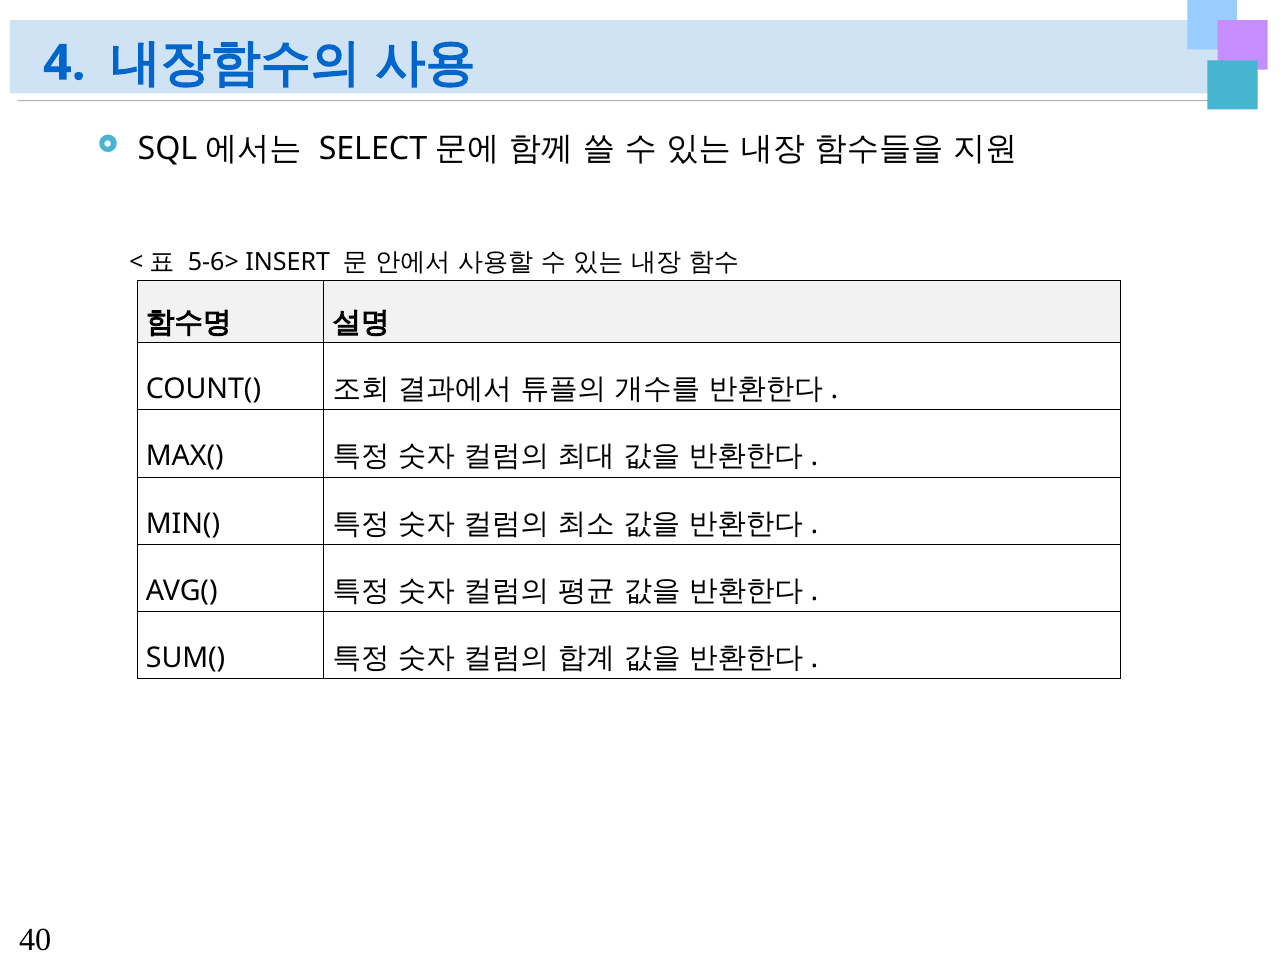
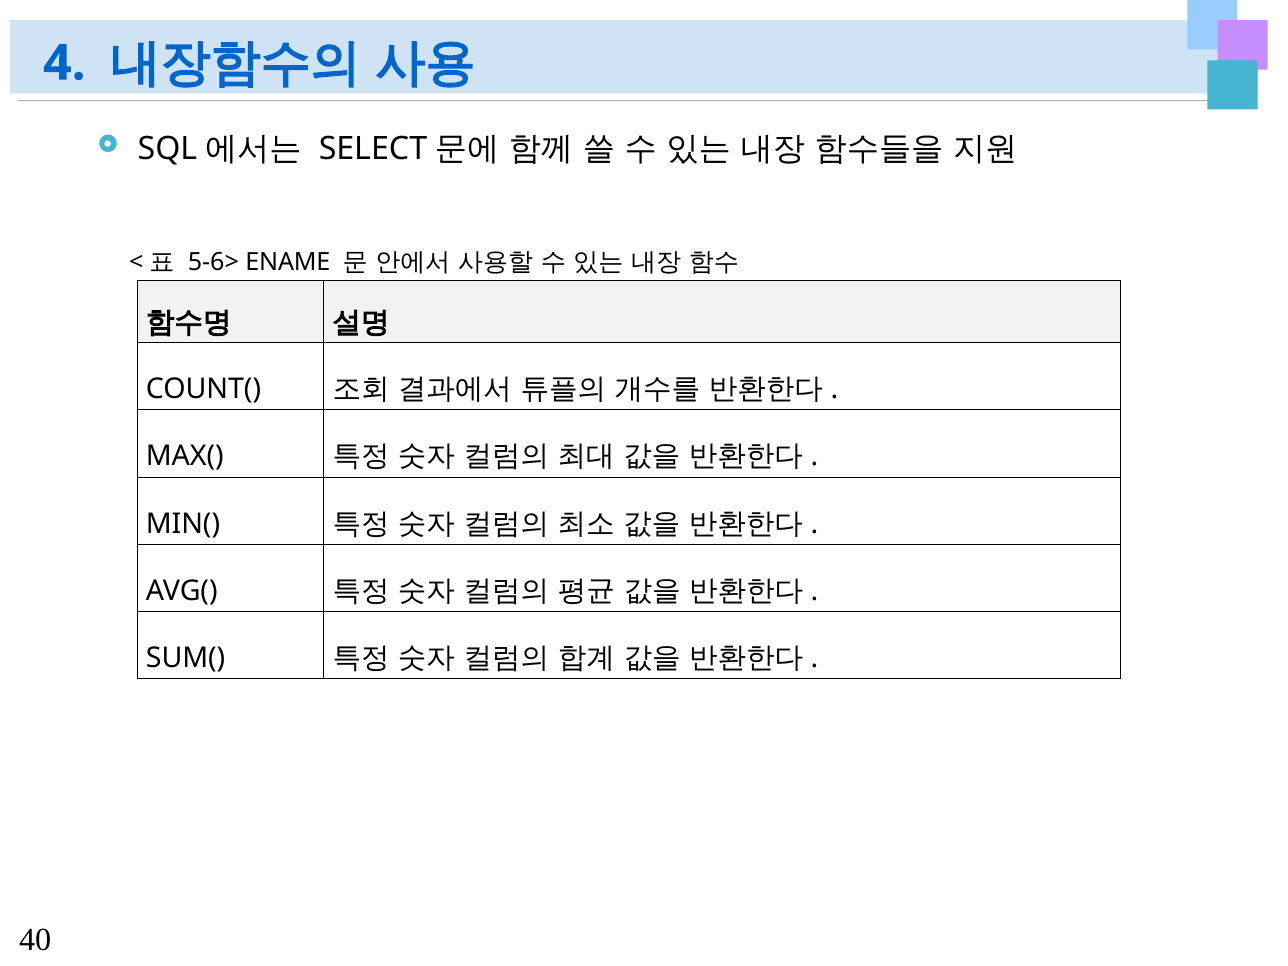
INSERT: INSERT -> ENAME
